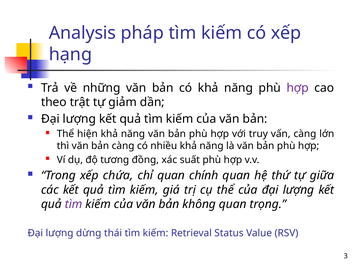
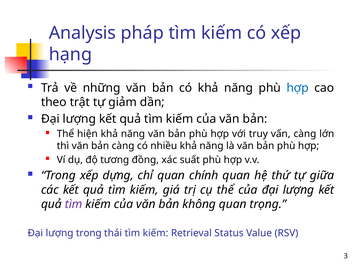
hợp at (298, 88) colour: purple -> blue
chứa: chứa -> dựng
lượng dừng: dừng -> trong
